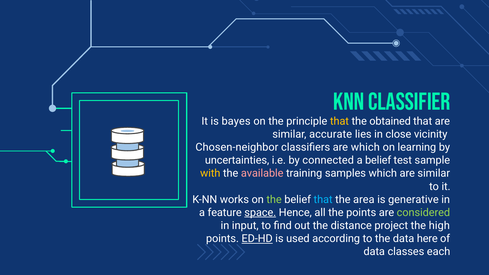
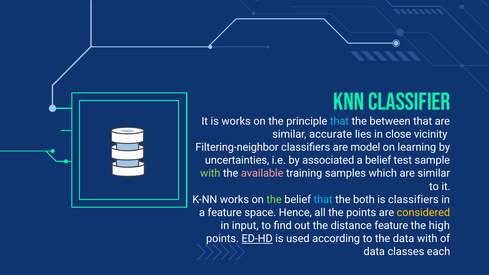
is bayes: bayes -> works
that at (339, 121) colour: yellow -> light blue
obtained: obtained -> between
Chosen-neighbor: Chosen-neighbor -> Filtering-neighbor
are which: which -> model
connected: connected -> associated
with at (210, 173) colour: yellow -> light green
area: area -> both
is generative: generative -> classifiers
space underline: present -> none
considered colour: light green -> yellow
distance project: project -> feature
data here: here -> with
